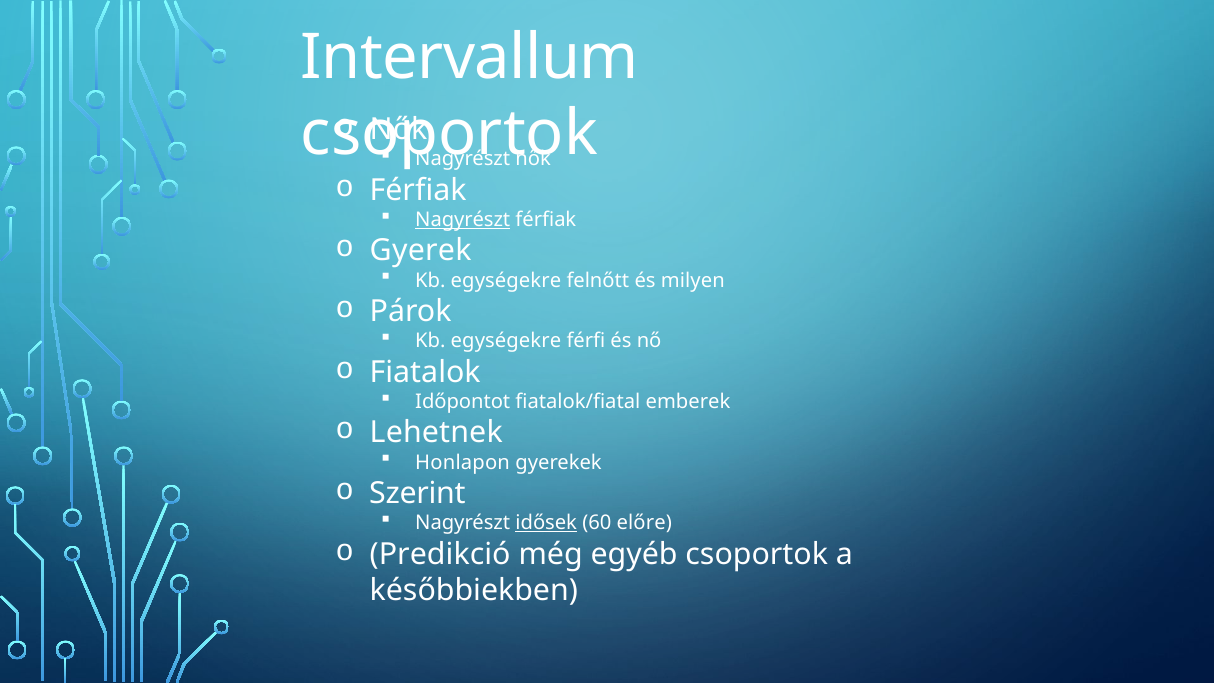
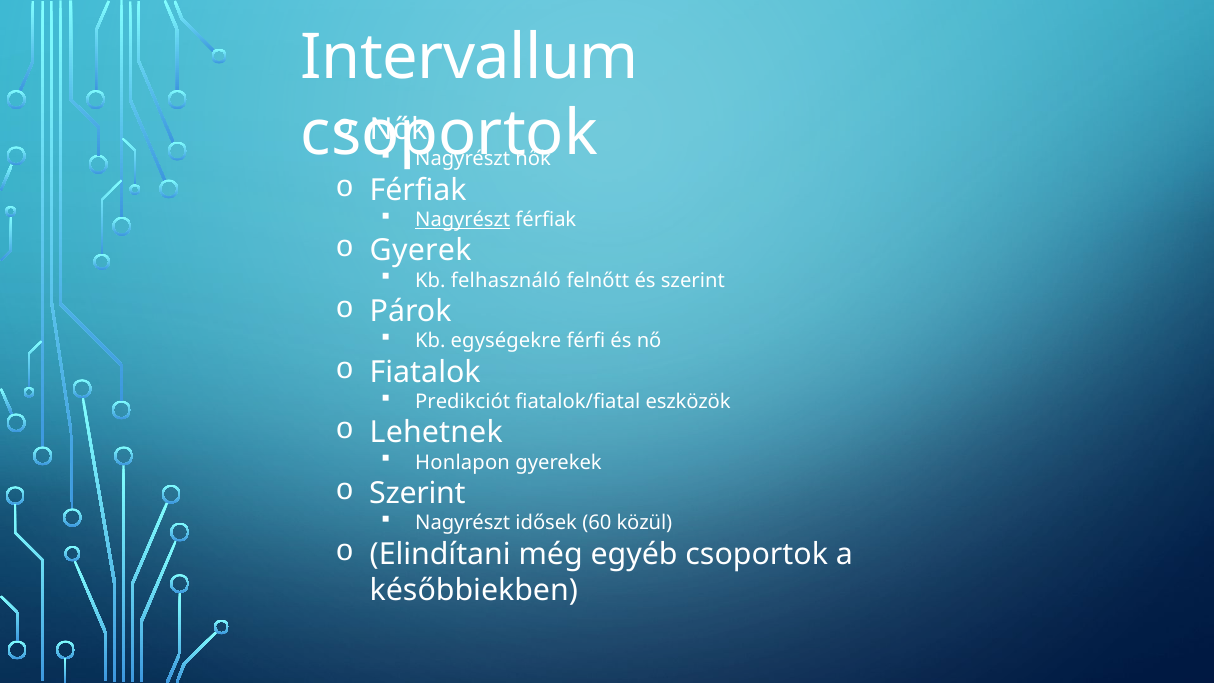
egységekre at (506, 280): egységekre -> felhasználó
és milyen: milyen -> szerint
Időpontot: Időpontot -> Predikciót
emberek: emberek -> eszközök
idősek underline: present -> none
előre: előre -> közül
Predikció: Predikció -> Elindítani
